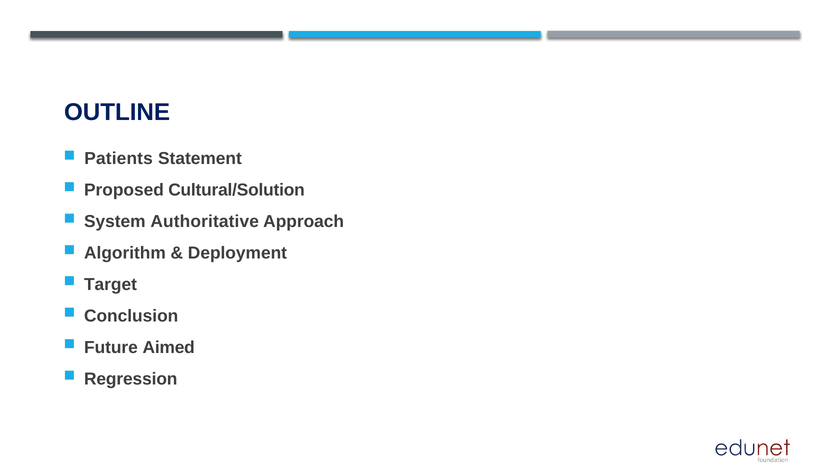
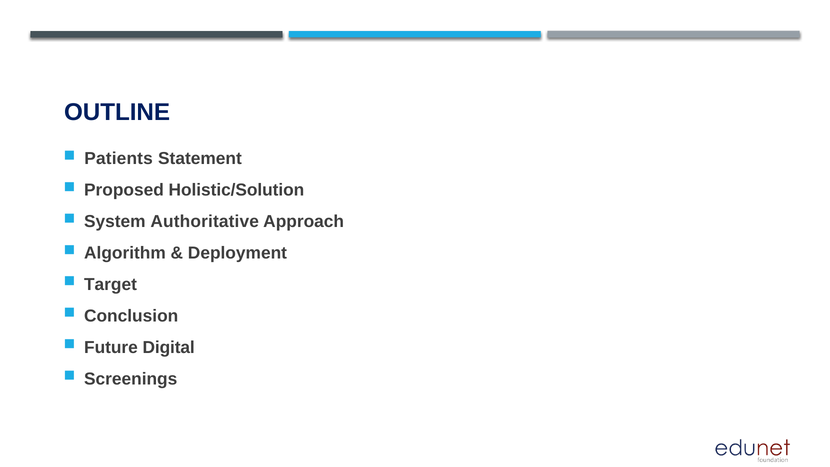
Cultural/Solution: Cultural/Solution -> Holistic/Solution
Aimed: Aimed -> Digital
Regression: Regression -> Screenings
